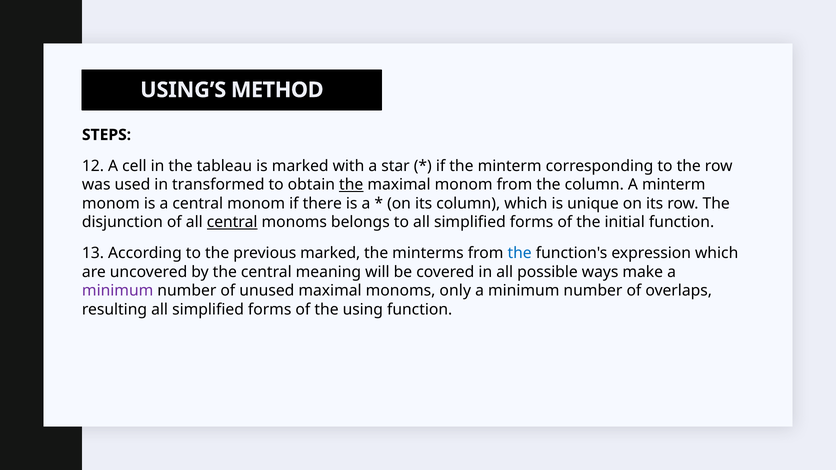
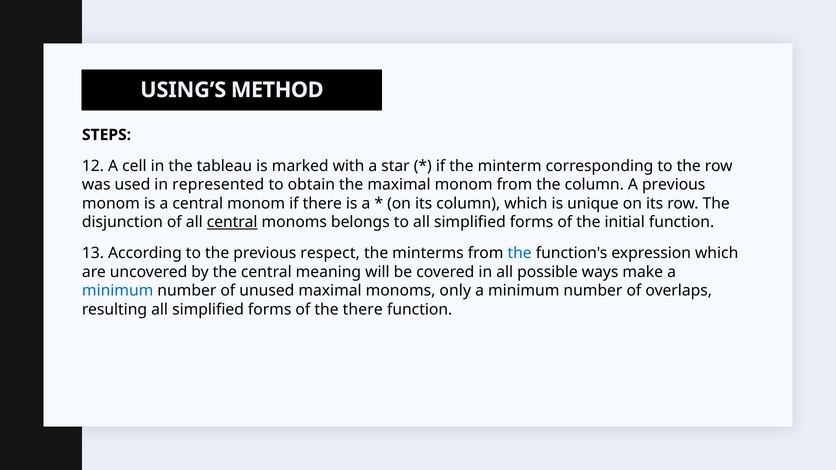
transformed: transformed -> represented
the at (351, 185) underline: present -> none
A minterm: minterm -> previous
previous marked: marked -> respect
minimum at (118, 291) colour: purple -> blue
the using: using -> there
